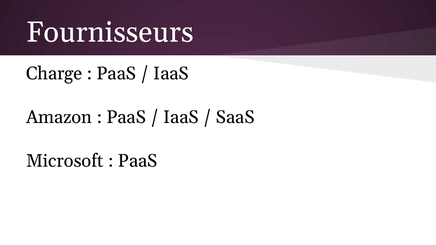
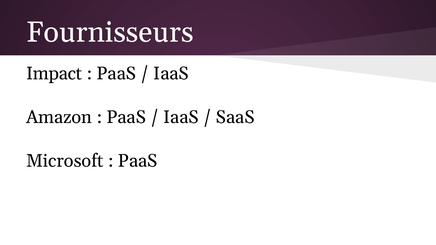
Charge: Charge -> Impact
